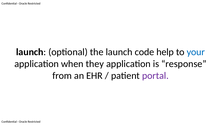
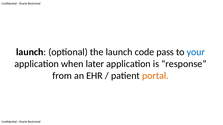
help: help -> pass
they: they -> later
portal colour: purple -> orange
